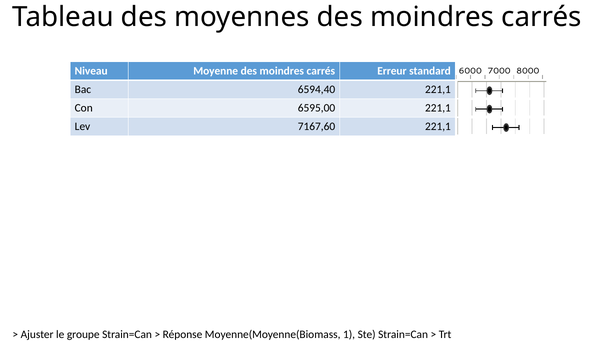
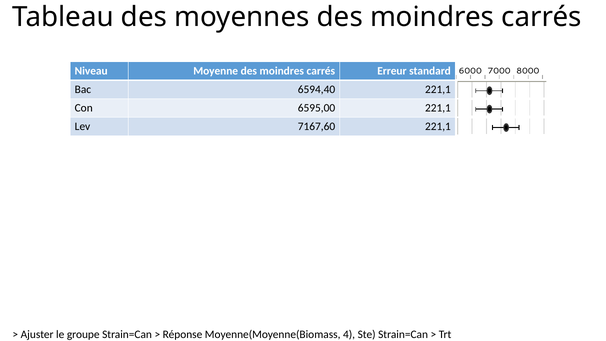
1: 1 -> 4
